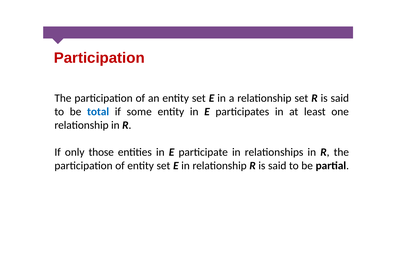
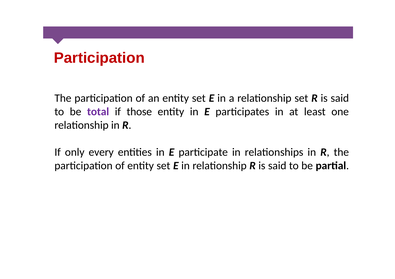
total colour: blue -> purple
some: some -> those
those: those -> every
